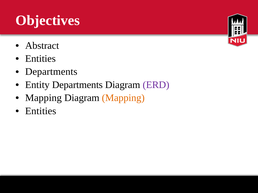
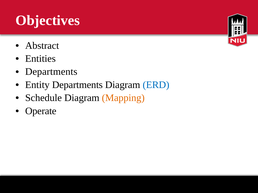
ERD colour: purple -> blue
Mapping at (43, 98): Mapping -> Schedule
Entities at (41, 111): Entities -> Operate
